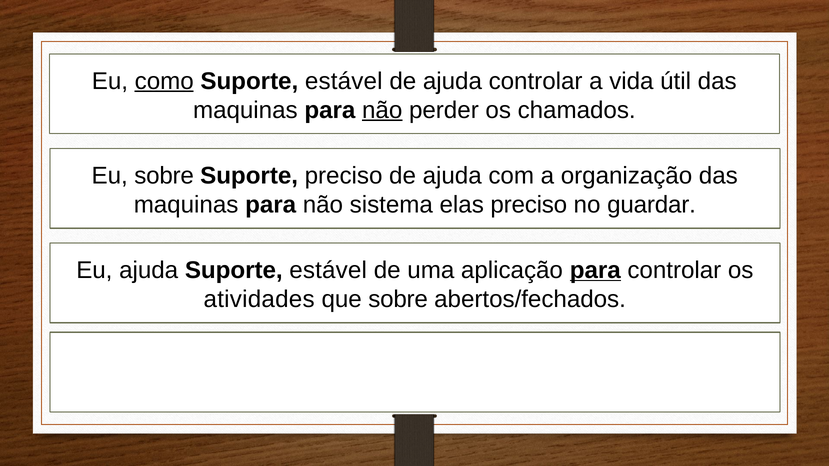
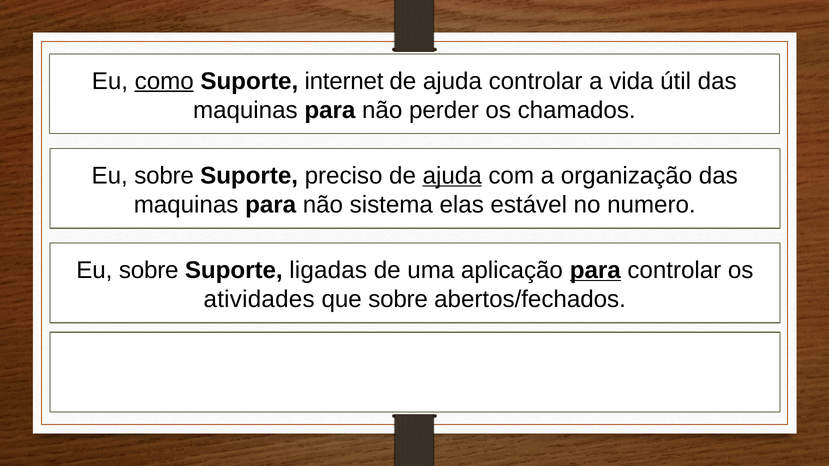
estável at (344, 81): estável -> internet
não at (382, 110) underline: present -> none
ajuda at (452, 176) underline: none -> present
elas preciso: preciso -> estável
guardar: guardar -> numero
ajuda at (149, 270): ajuda -> sobre
estável at (328, 270): estável -> ligadas
